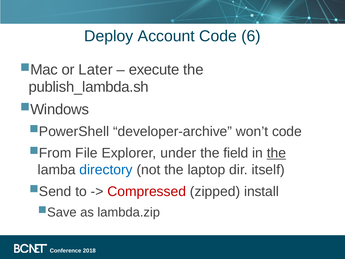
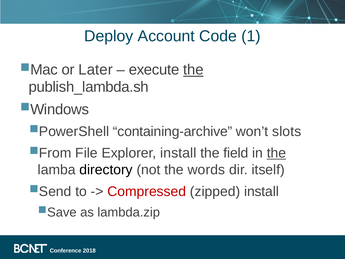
6: 6 -> 1
the at (193, 70) underline: none -> present
developer-archive: developer-archive -> containing-archive
won’t code: code -> slots
Explorer under: under -> install
directory colour: blue -> black
laptop: laptop -> words
